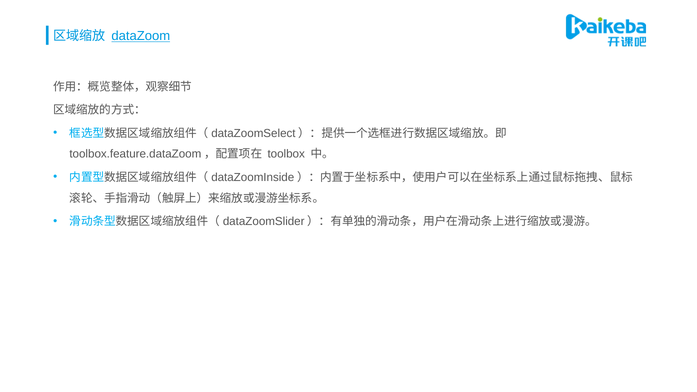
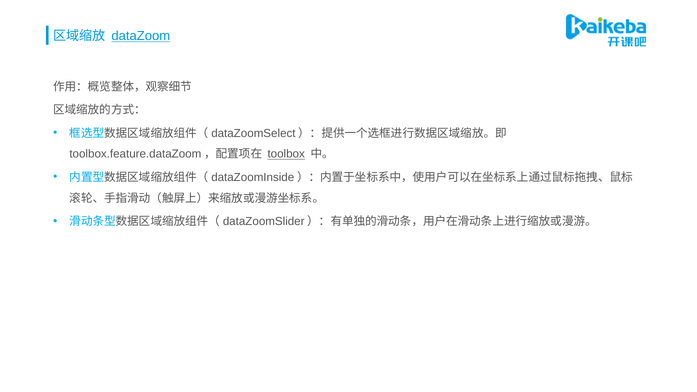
toolbox underline: none -> present
